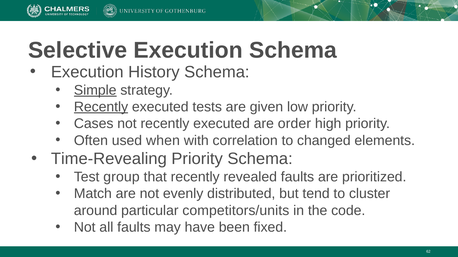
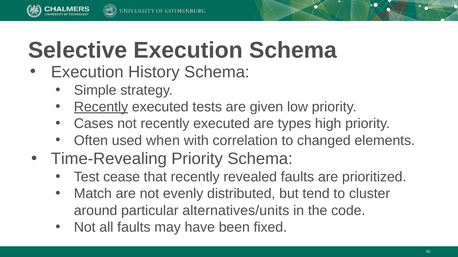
Simple underline: present -> none
order: order -> types
group: group -> cease
competitors/units: competitors/units -> alternatives/units
